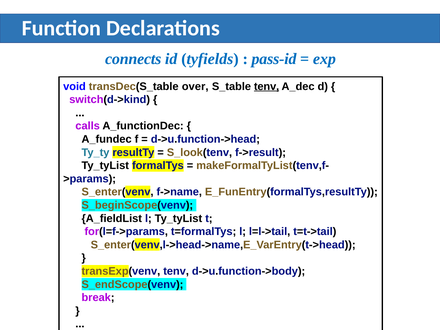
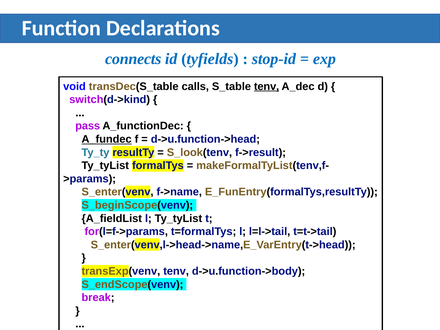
pass-id: pass-id -> stop-id
over: over -> calls
calls: calls -> pass
A_fundec underline: none -> present
